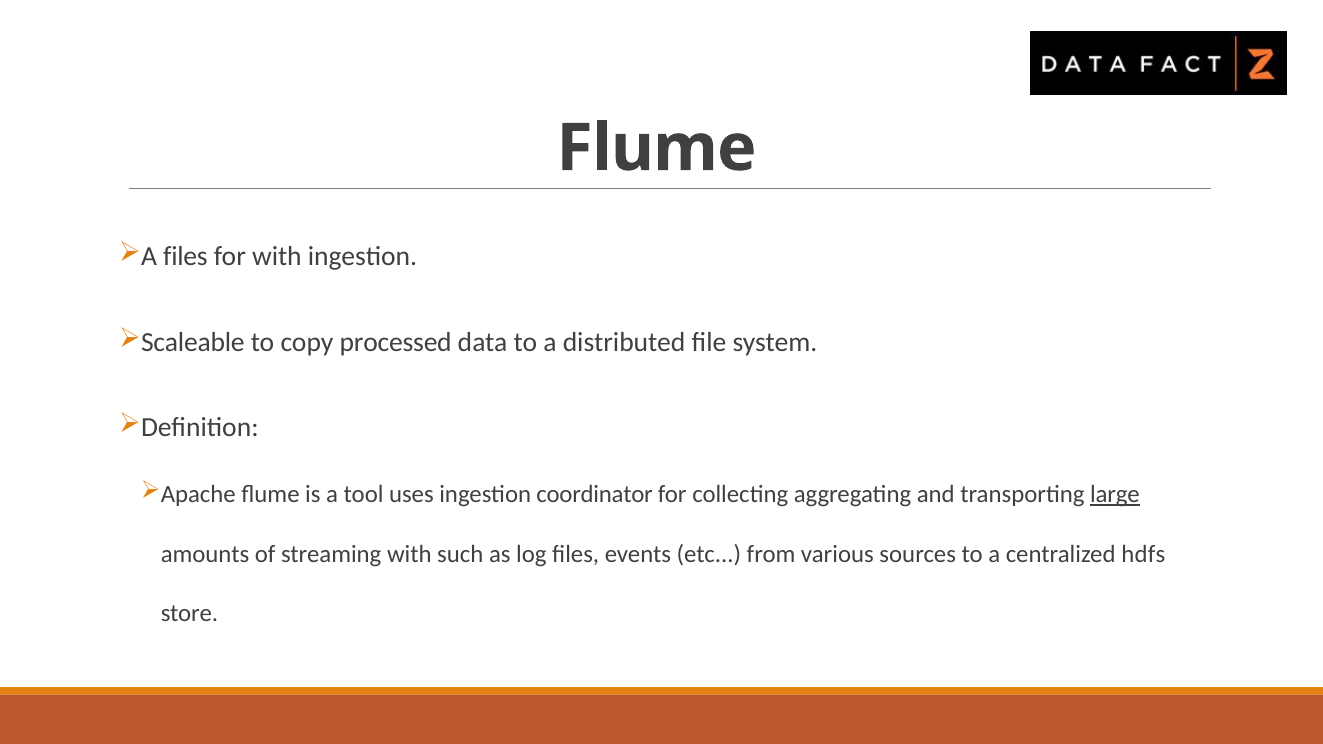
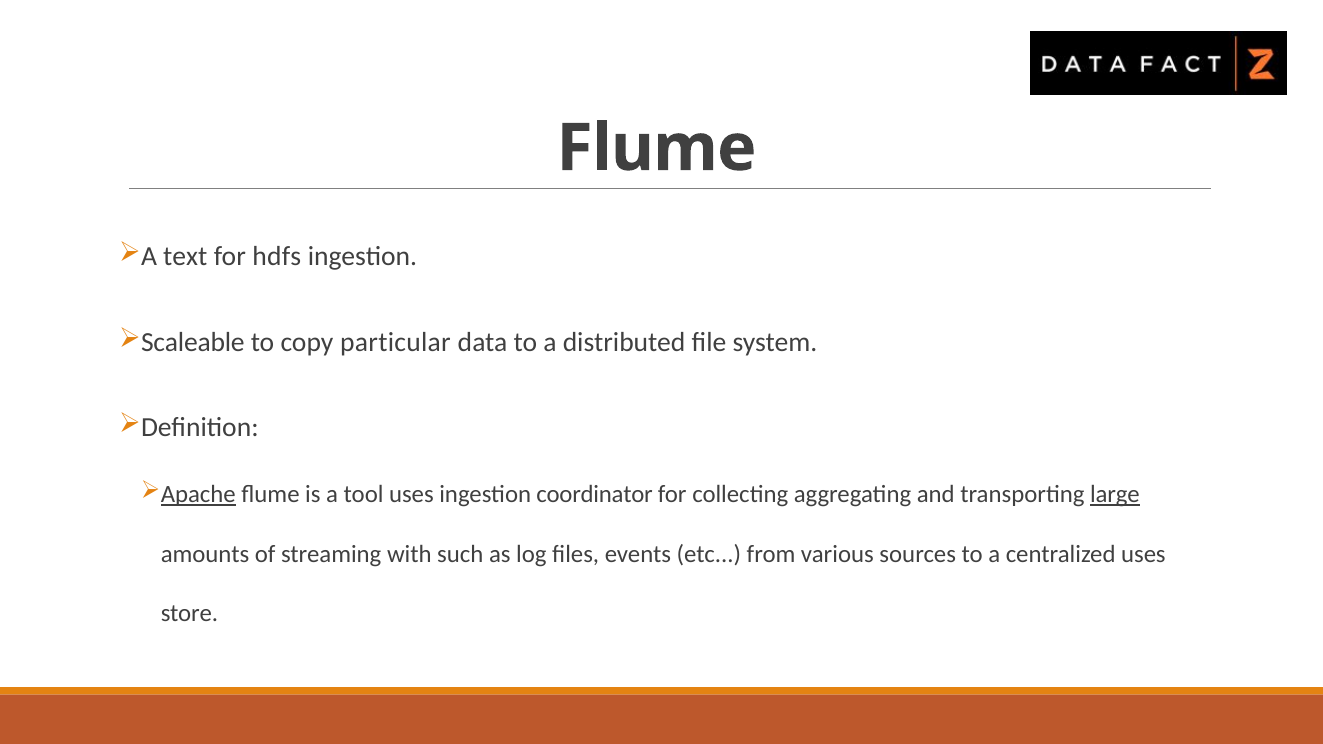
A files: files -> text
for with: with -> hdfs
processed: processed -> particular
Apache underline: none -> present
centralized hdfs: hdfs -> uses
